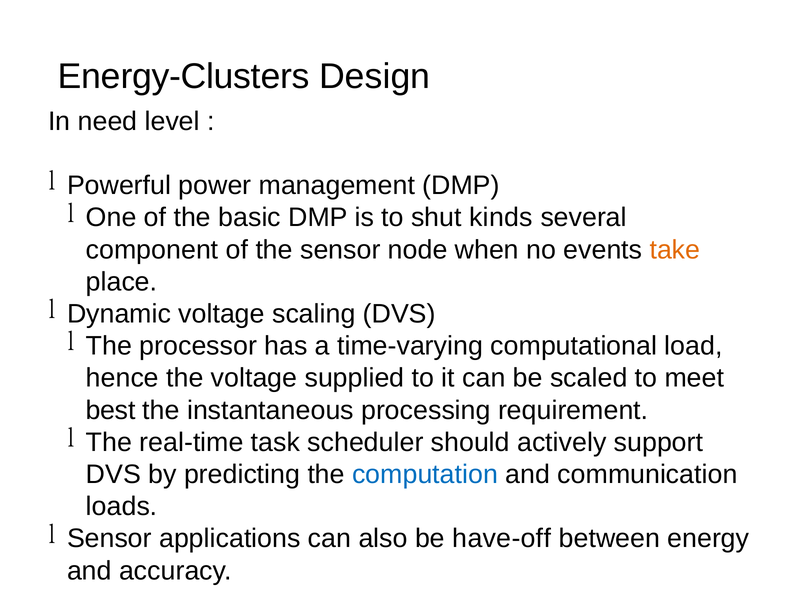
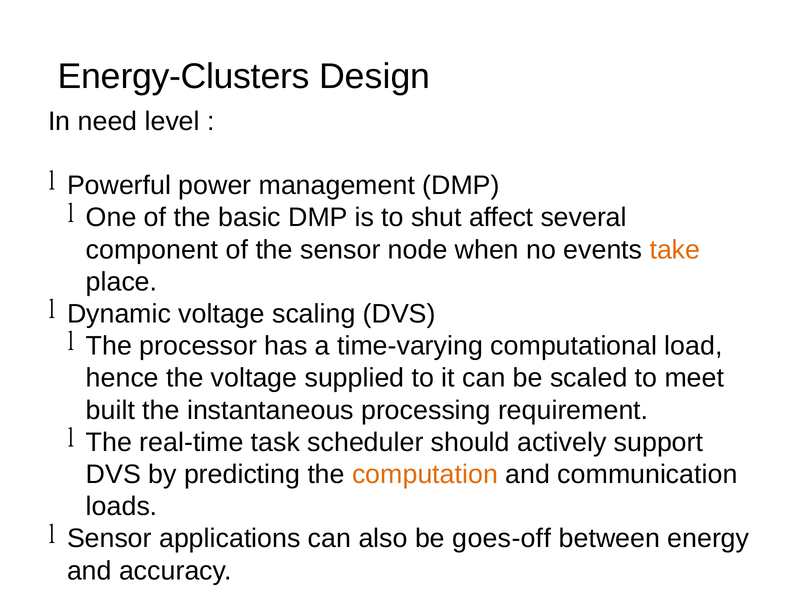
kinds: kinds -> affect
best: best -> built
computation colour: blue -> orange
have-off: have-off -> goes-off
